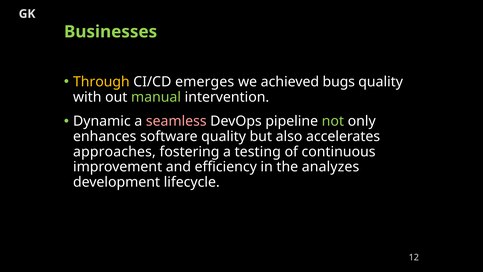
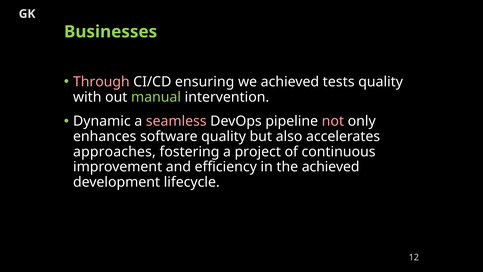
Through colour: yellow -> pink
emerges: emerges -> ensuring
bugs: bugs -> tests
not colour: light green -> pink
testing: testing -> project
the analyzes: analyzes -> achieved
